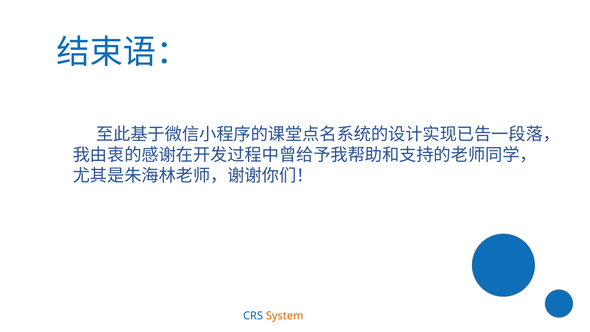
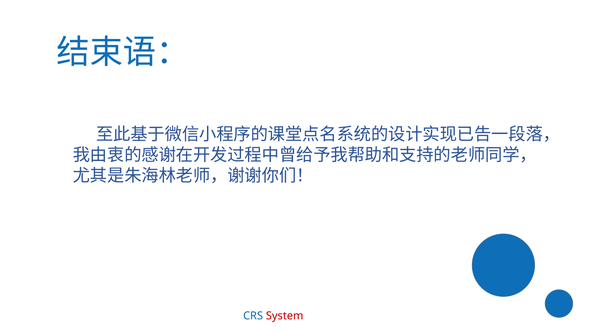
System colour: orange -> red
